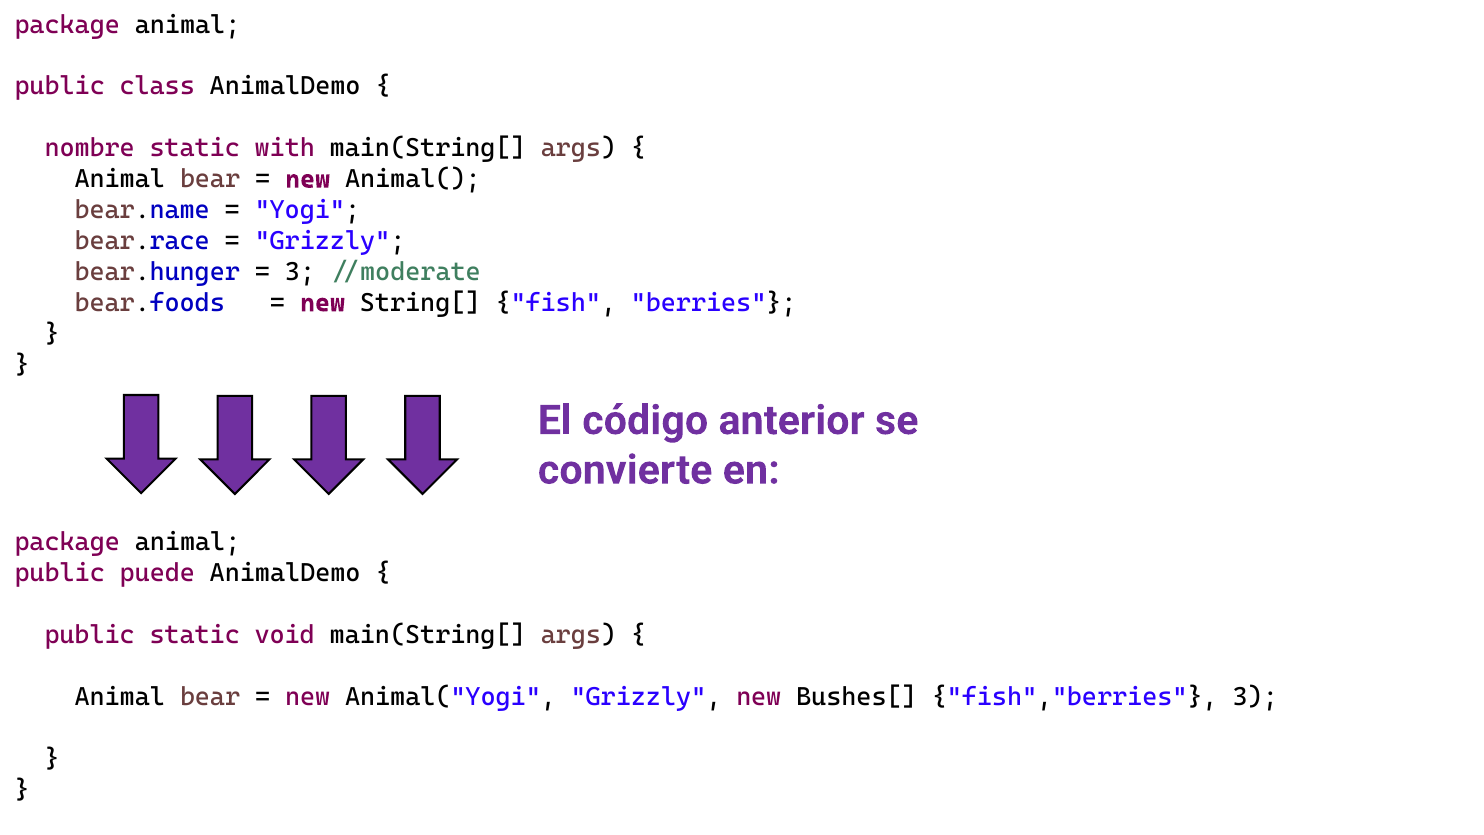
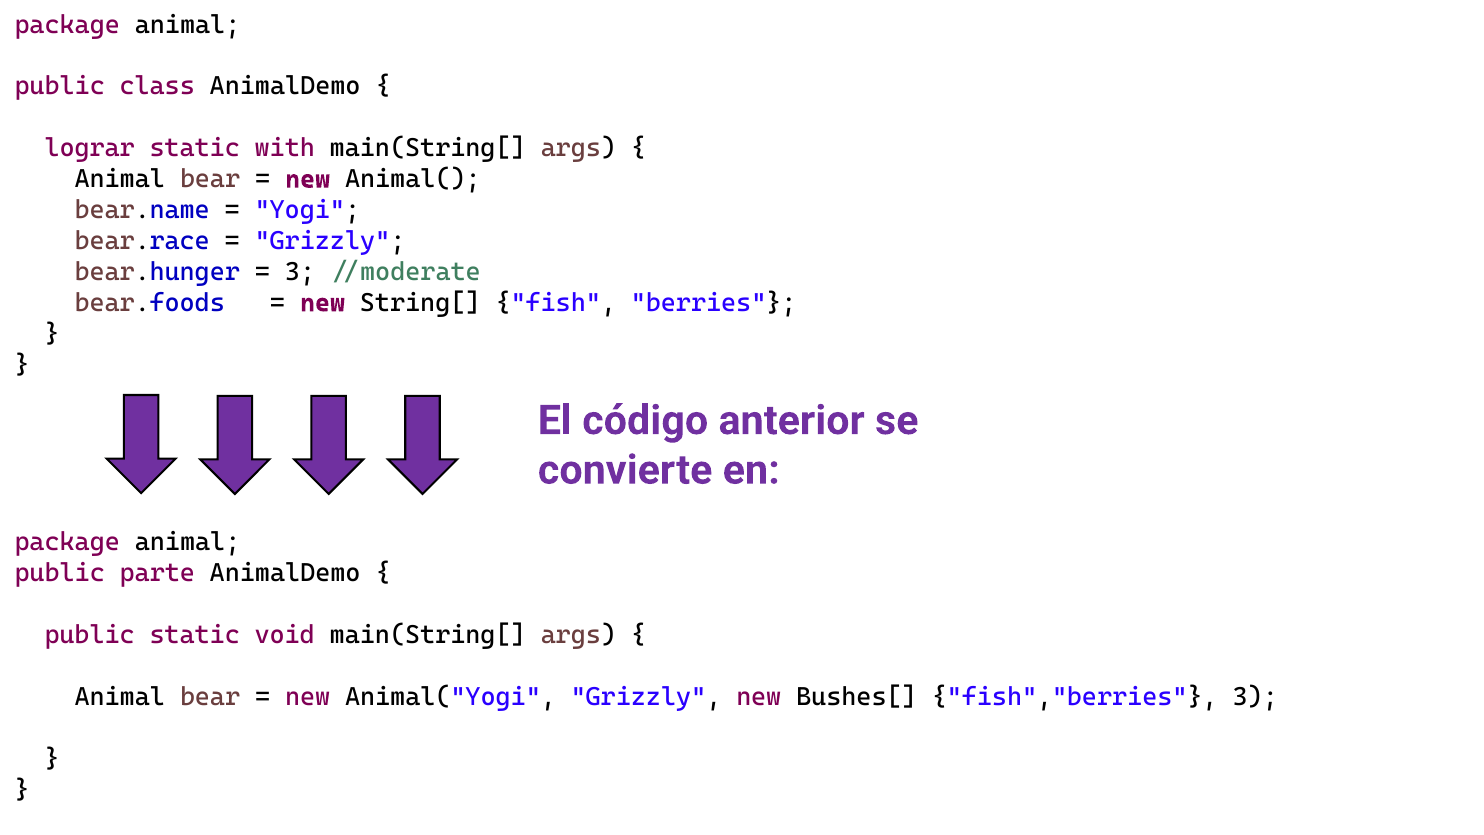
nombre: nombre -> lograr
puede: puede -> parte
